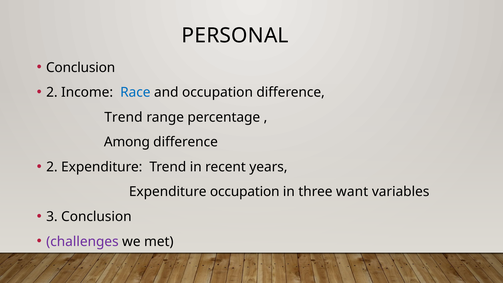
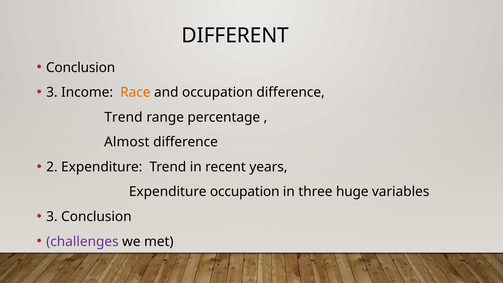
PERSONAL: PERSONAL -> DIFFERENT
2 at (52, 92): 2 -> 3
Race colour: blue -> orange
Among: Among -> Almost
want: want -> huge
